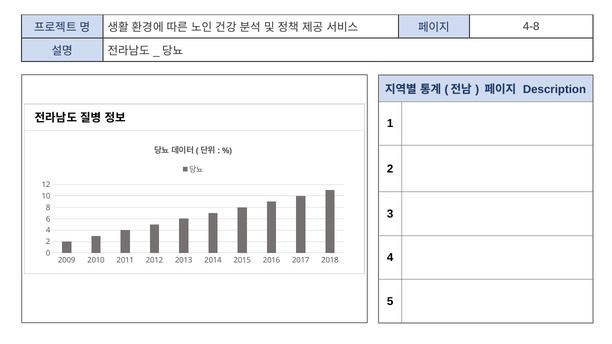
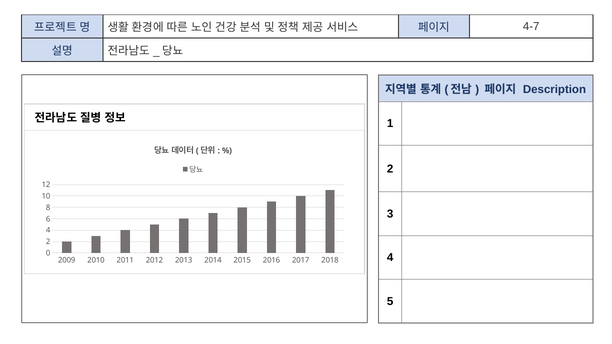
4-8: 4-8 -> 4-7
